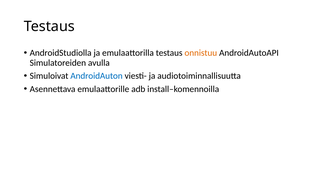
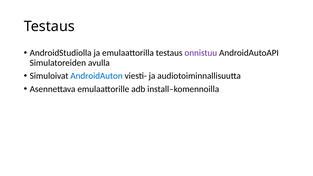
onnistuu colour: orange -> purple
